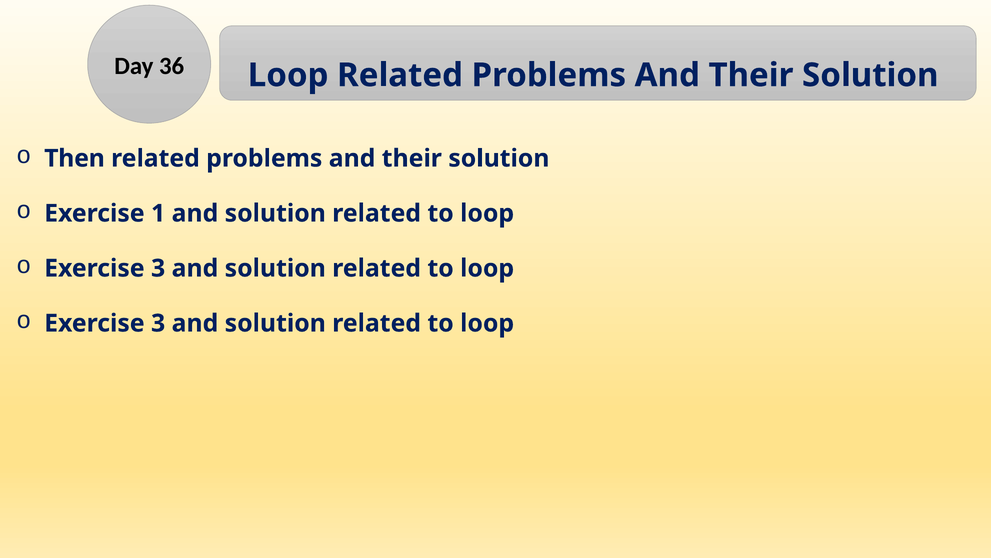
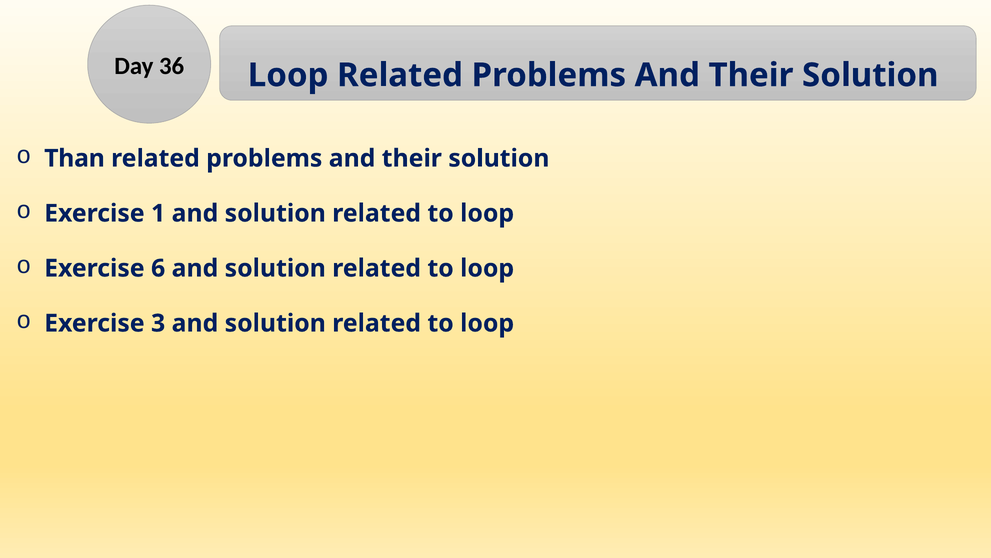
Then: Then -> Than
3 at (158, 268): 3 -> 6
